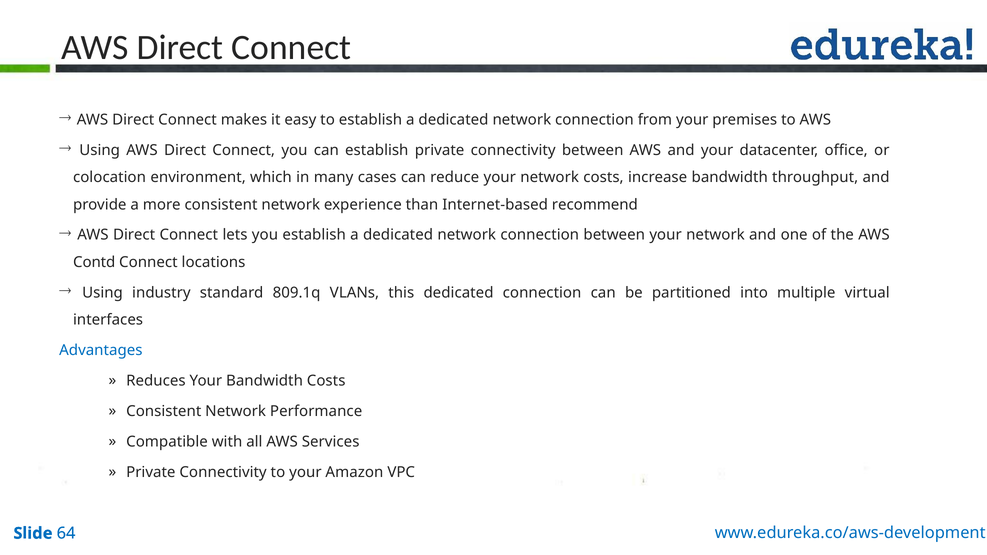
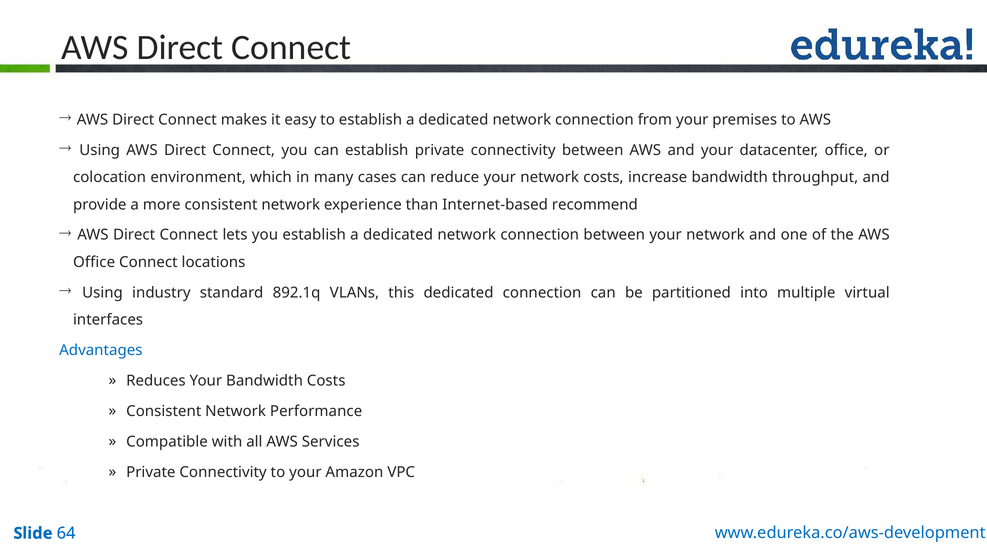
Contd at (94, 262): Contd -> Office
809.1q: 809.1q -> 892.1q
